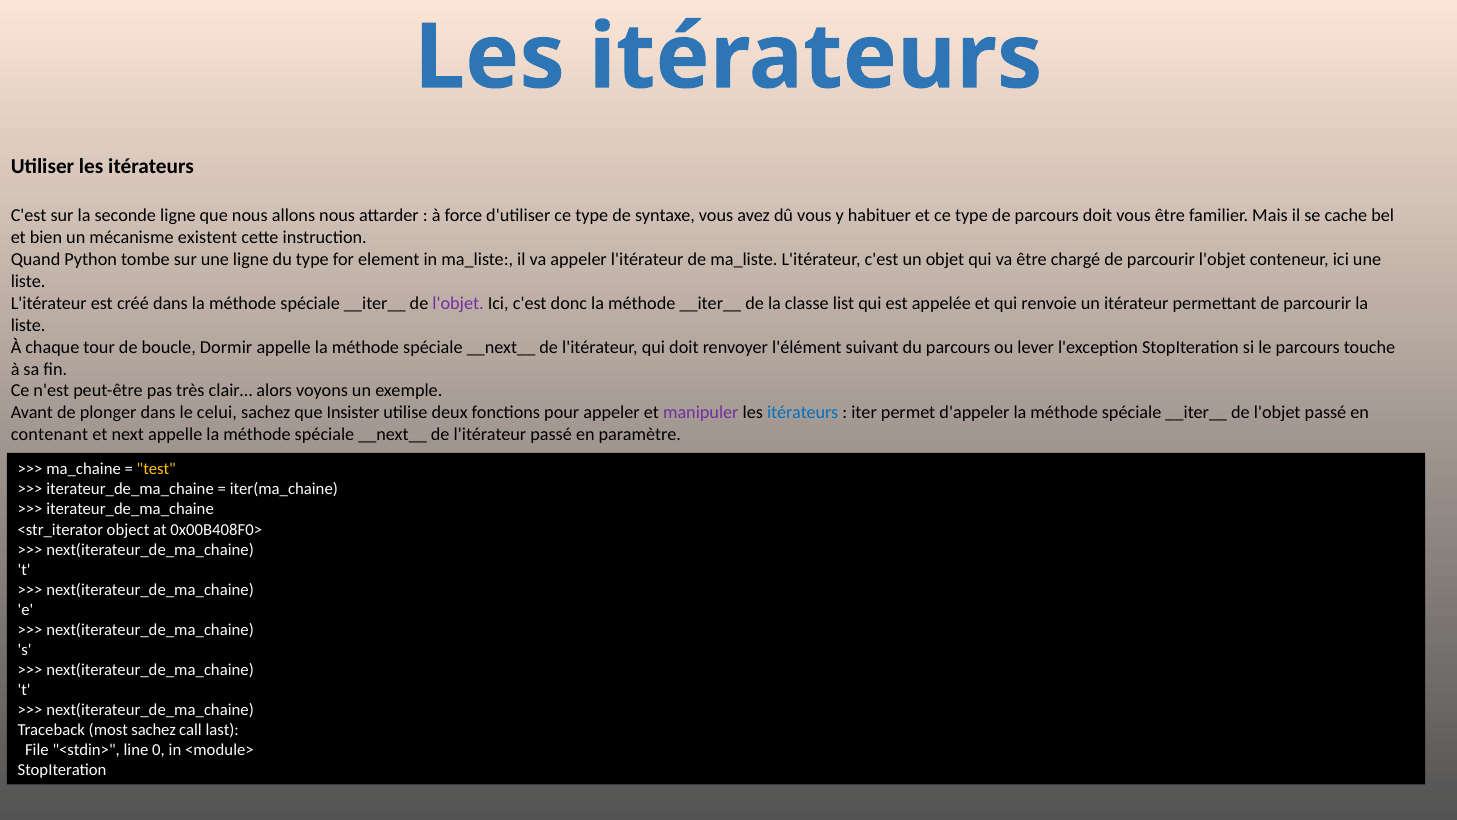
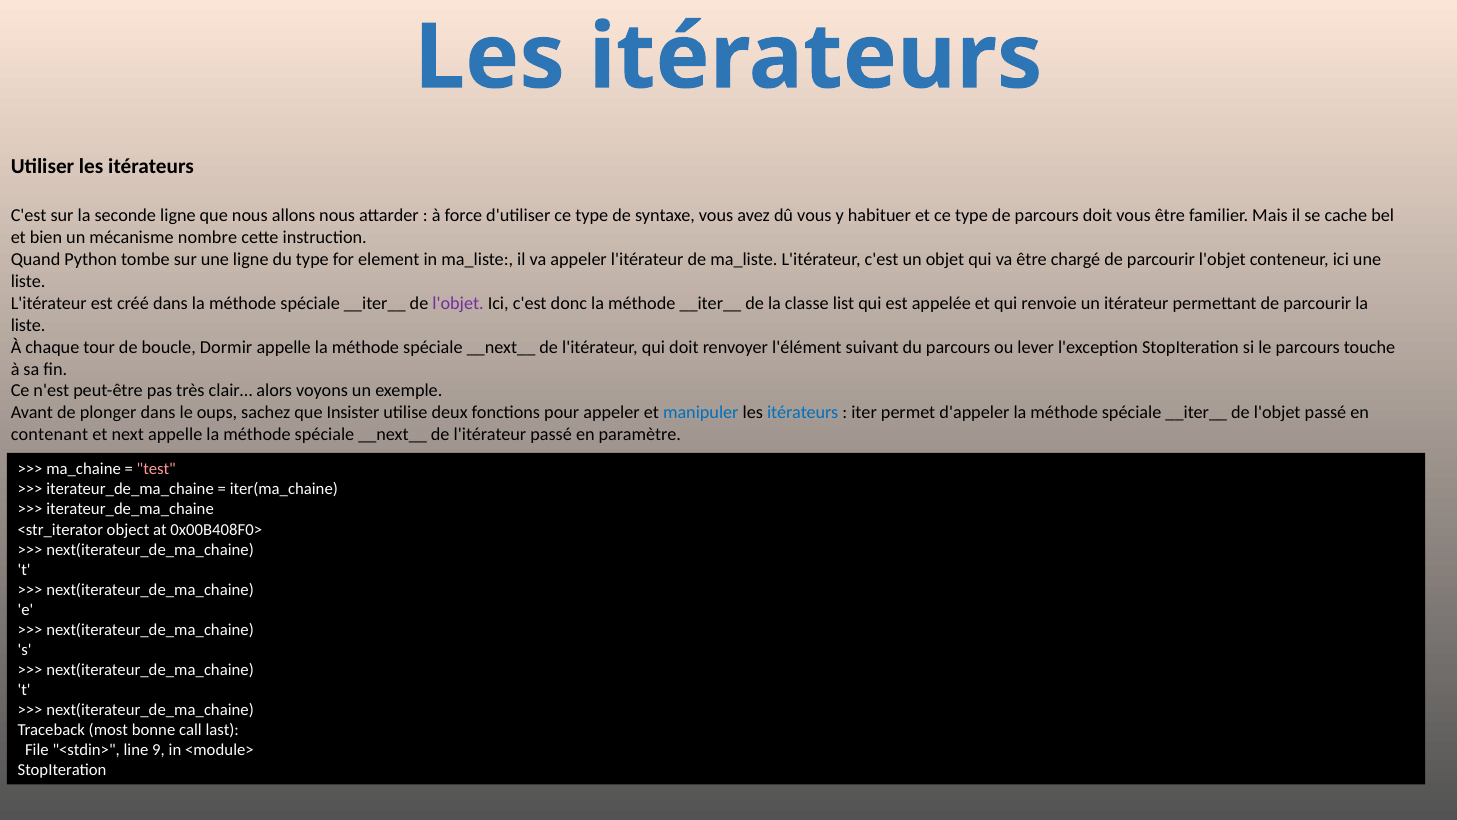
existent: existent -> nombre
celui: celui -> oups
manipuler colour: purple -> blue
test colour: yellow -> pink
most sachez: sachez -> bonne
0: 0 -> 9
